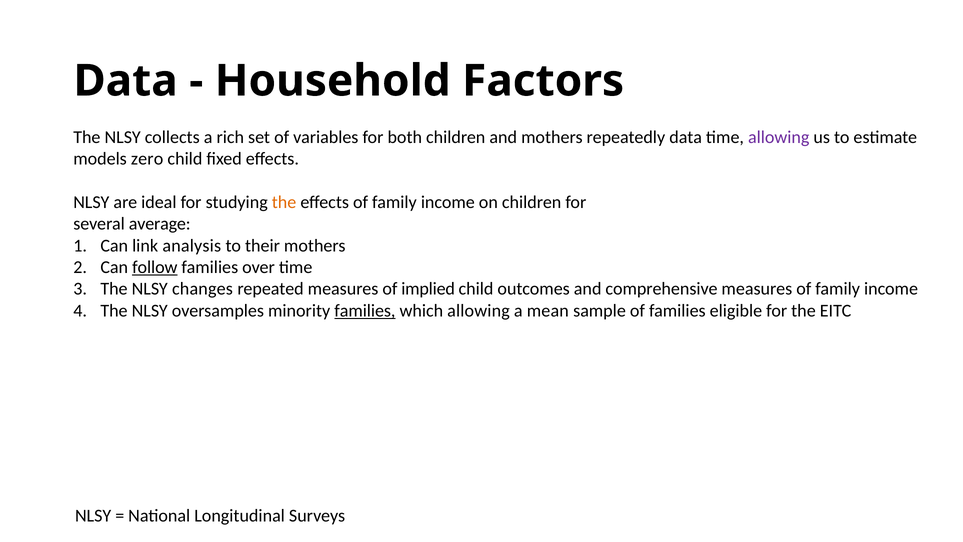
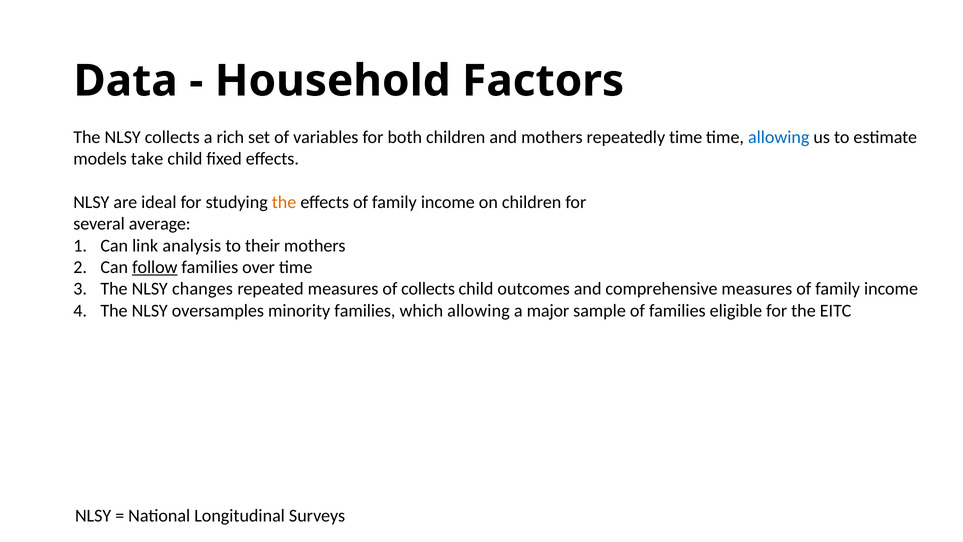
repeatedly data: data -> time
allowing at (779, 137) colour: purple -> blue
zero: zero -> take
of implied: implied -> collects
families at (365, 311) underline: present -> none
mean: mean -> major
